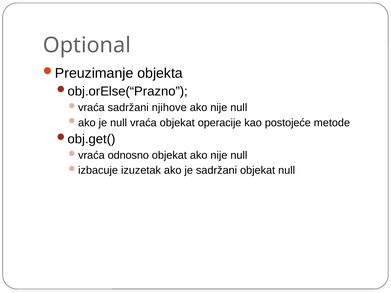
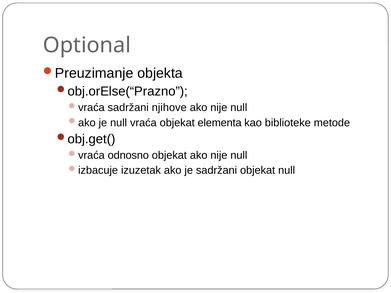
operacije: operacije -> elementa
postojeće: postojeće -> biblioteke
